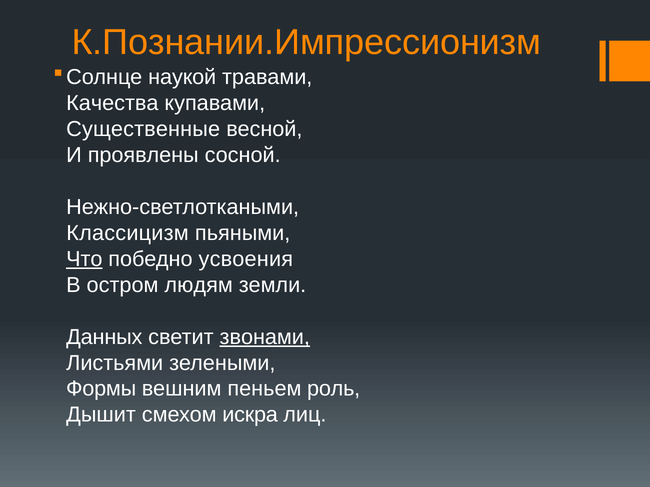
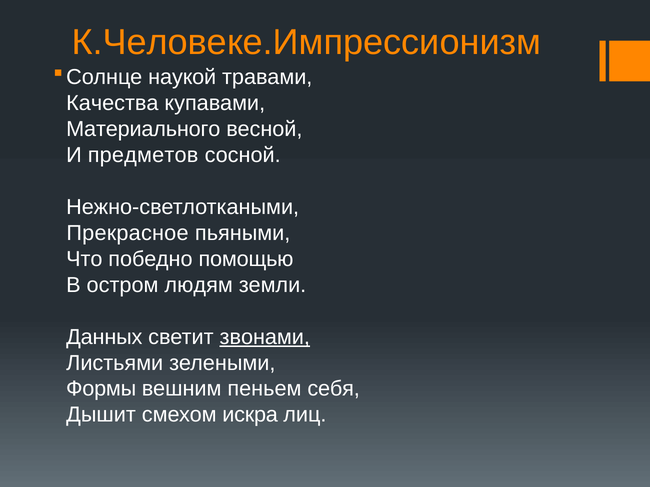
К.Познании.Импрессионизм: К.Познании.Импрессионизм -> К.Человеке.Импрессионизм
Существенные: Существенные -> Материального
проявлены: проявлены -> предметов
Классицизм: Классицизм -> Прекрасное
Что underline: present -> none
усвоения: усвоения -> помощью
роль: роль -> себя
